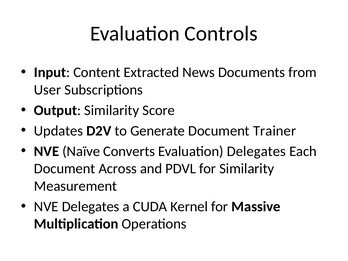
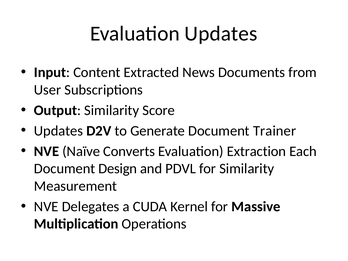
Evaluation Controls: Controls -> Updates
Evaluation Delegates: Delegates -> Extraction
Across: Across -> Design
